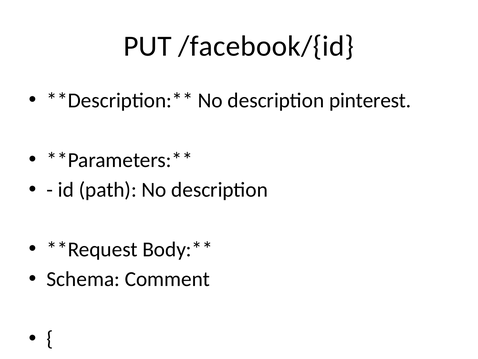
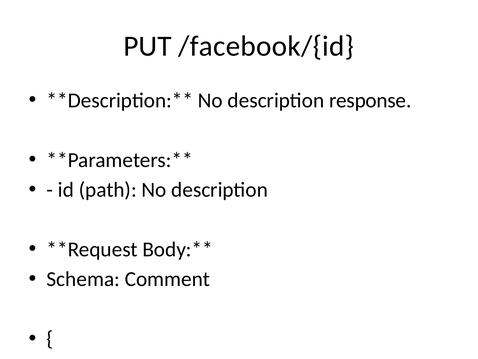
description pinterest: pinterest -> response
